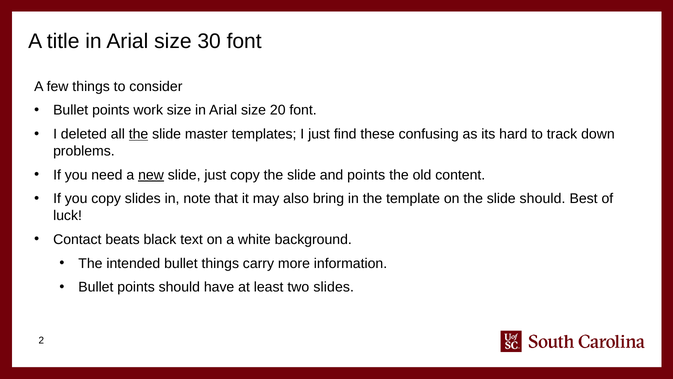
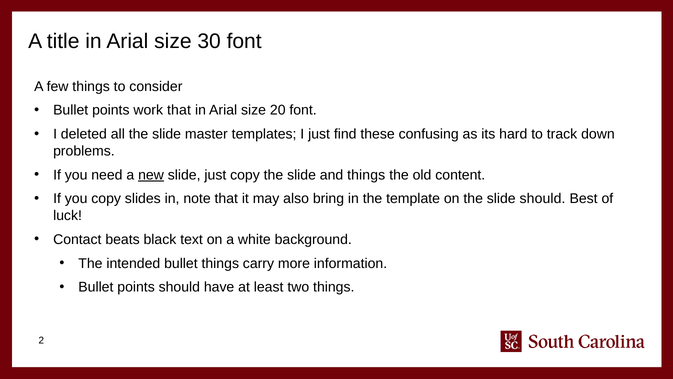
work size: size -> that
the at (138, 134) underline: present -> none
and points: points -> things
two slides: slides -> things
